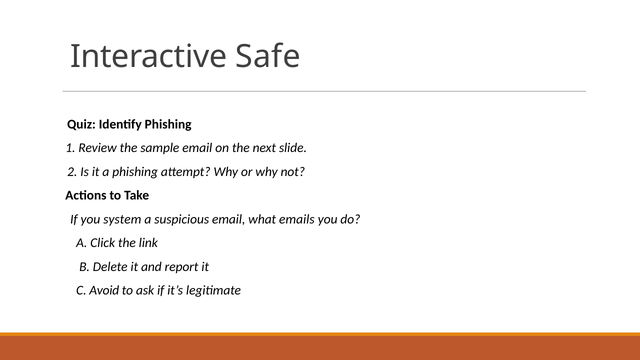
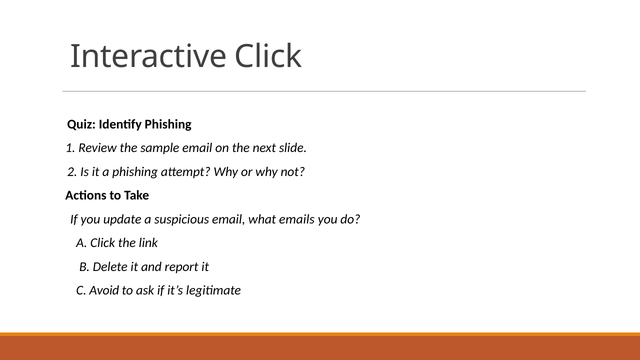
Interactive Safe: Safe -> Click
system: system -> update
